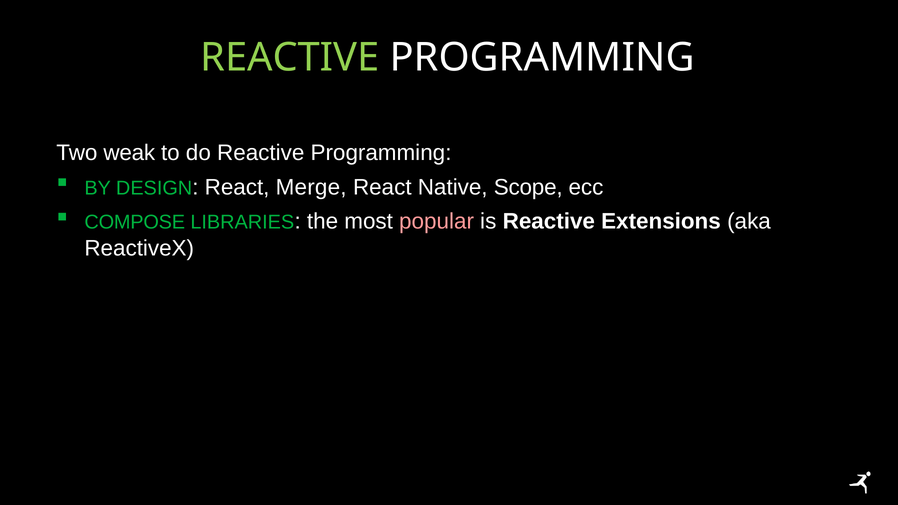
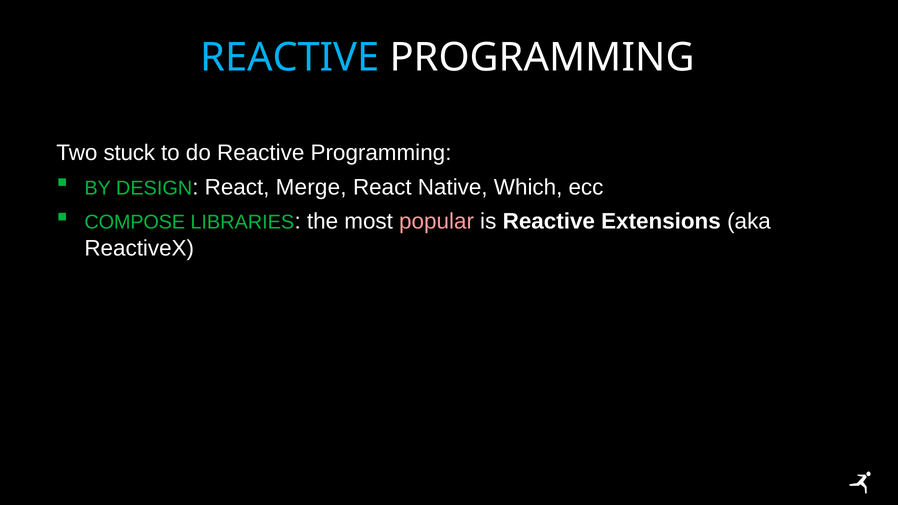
REACTIVE at (290, 58) colour: light green -> light blue
weak: weak -> stuck
Scope: Scope -> Which
